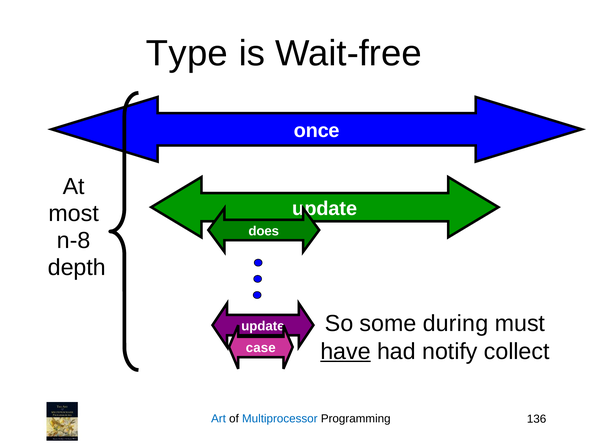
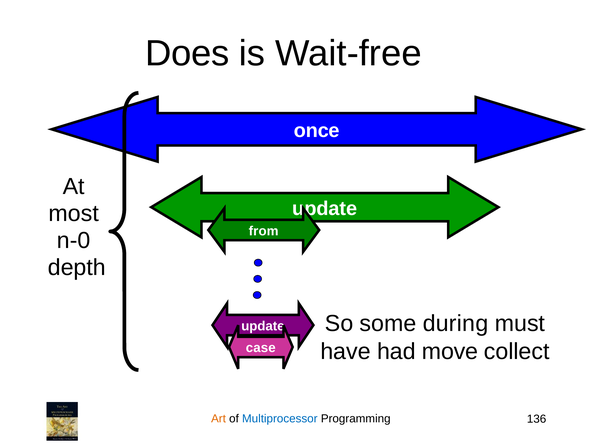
Type: Type -> Does
does: does -> from
n-8: n-8 -> n-0
have underline: present -> none
notify: notify -> move
Art colour: blue -> orange
